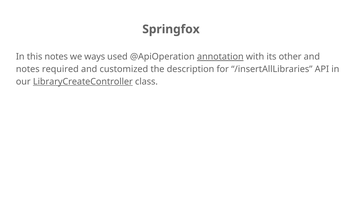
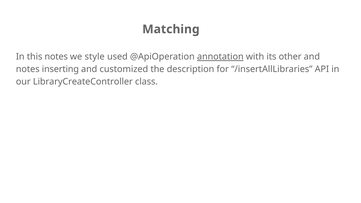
Springfox: Springfox -> Matching
ways: ways -> style
required: required -> inserting
LibraryCreateController underline: present -> none
